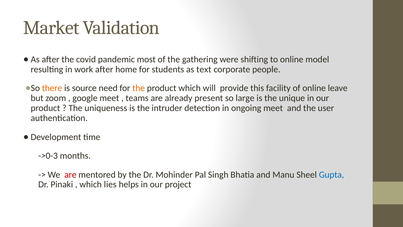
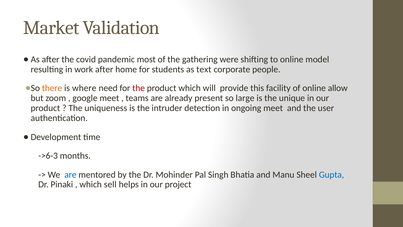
source: source -> where
the at (139, 88) colour: orange -> red
leave: leave -> allow
->0-3: ->0-3 -> ->6-3
are at (70, 174) colour: red -> blue
lies: lies -> sell
